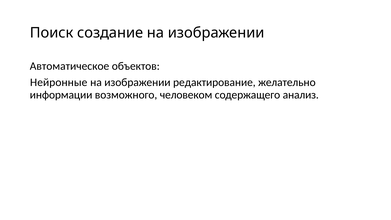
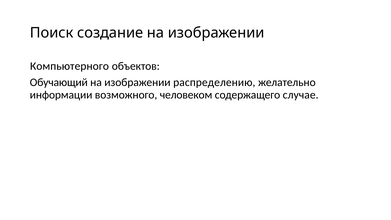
Автоматическое: Автоматическое -> Компьютерного
Нейронные: Нейронные -> Обучающий
редактирование: редактирование -> распределению
анализ: анализ -> случае
